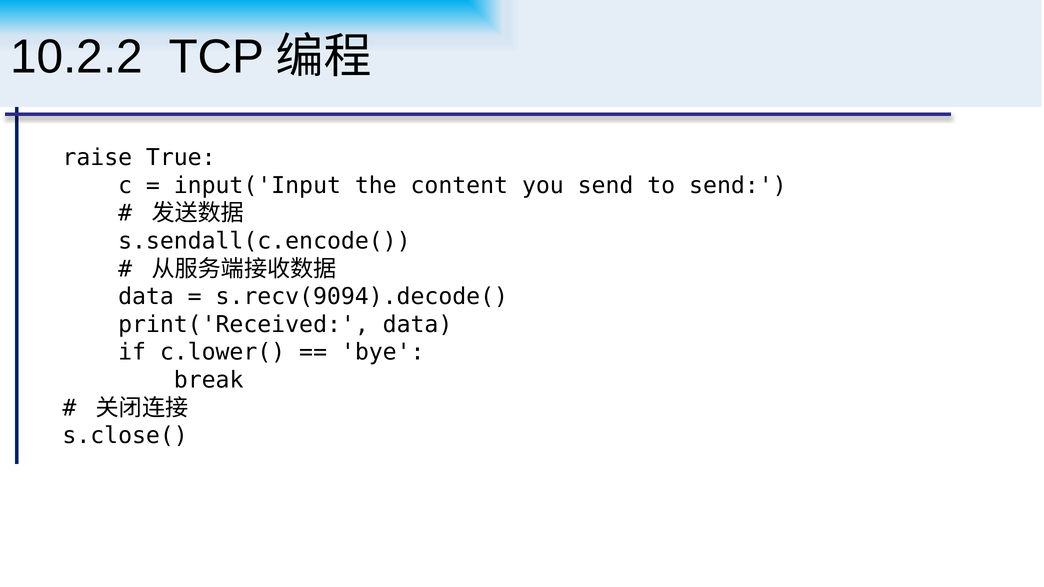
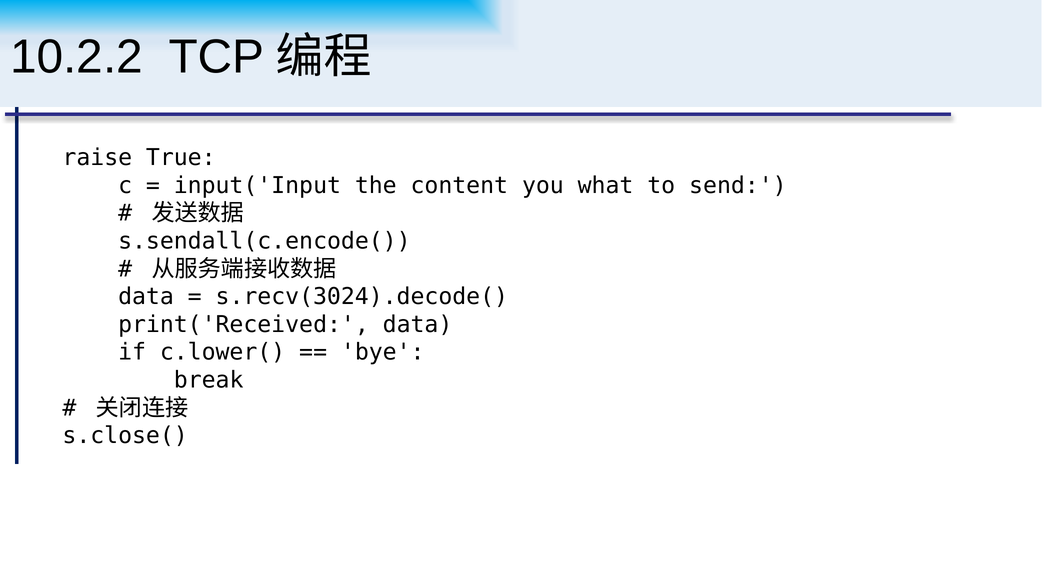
you send: send -> what
s.recv(9094).decode(: s.recv(9094).decode( -> s.recv(3024).decode(
